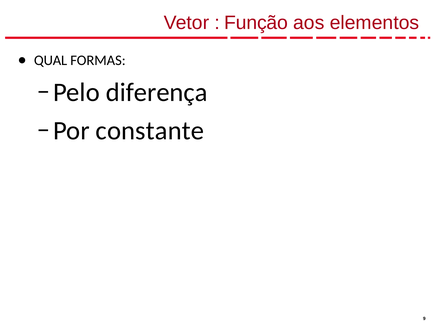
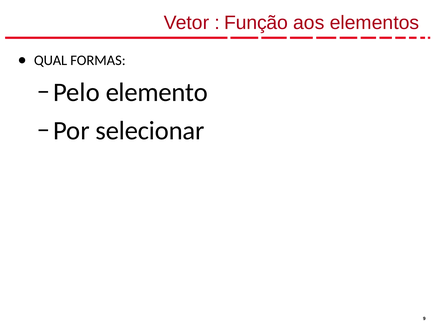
diferença: diferença -> elemento
constante: constante -> selecionar
